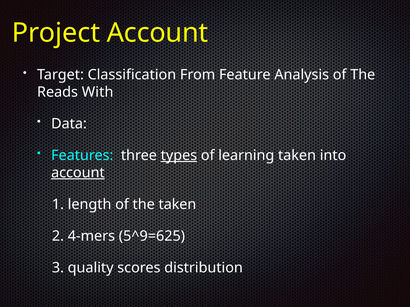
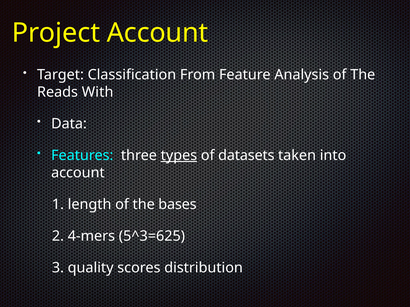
learning: learning -> datasets
account at (78, 173) underline: present -> none
the taken: taken -> bases
5^9=625: 5^9=625 -> 5^3=625
